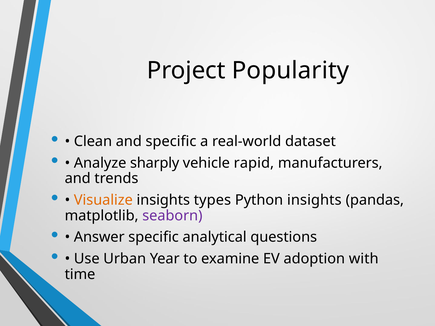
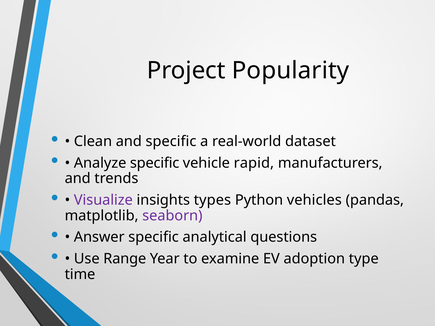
Analyze sharply: sharply -> specific
Visualize colour: orange -> purple
Python insights: insights -> vehicles
Urban: Urban -> Range
with: with -> type
